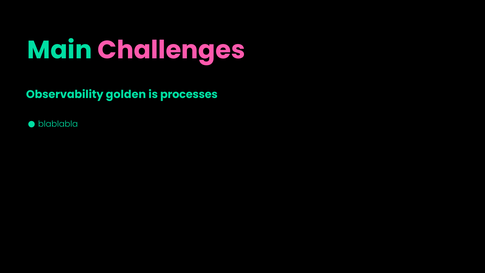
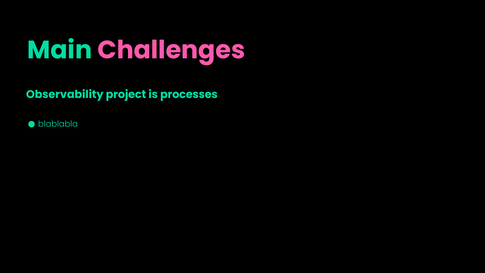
golden: golden -> project
